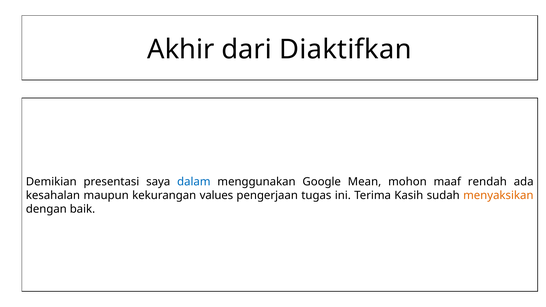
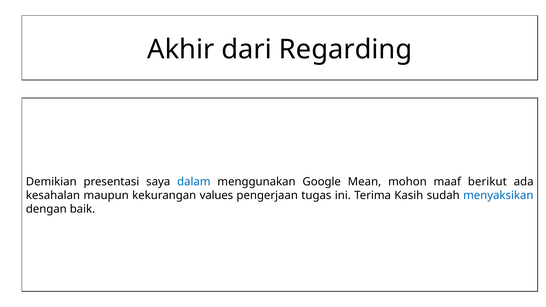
Diaktifkan: Diaktifkan -> Regarding
rendah: rendah -> berikut
menyaksikan colour: orange -> blue
